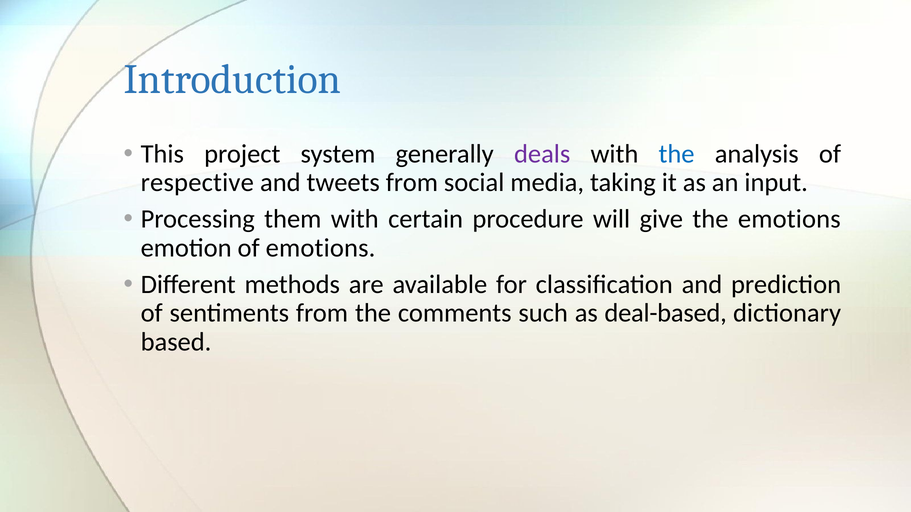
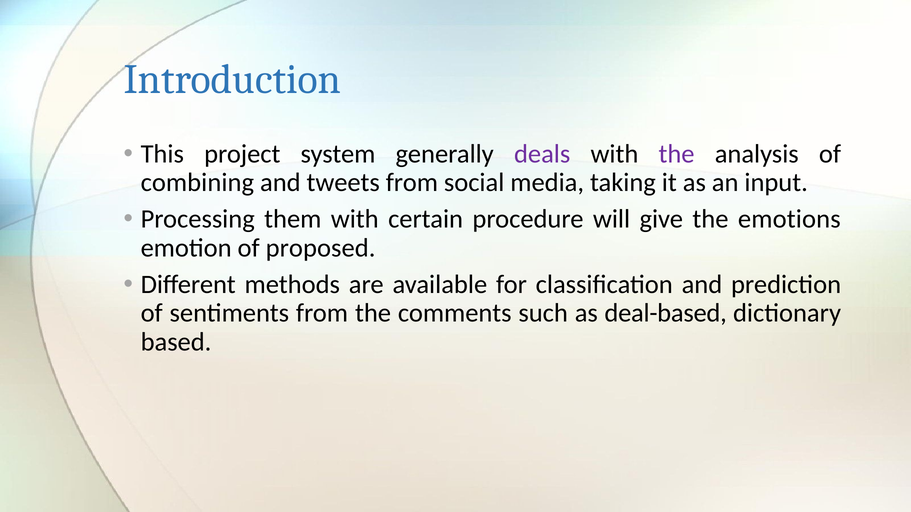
the at (677, 154) colour: blue -> purple
respective: respective -> combining
of emotions: emotions -> proposed
